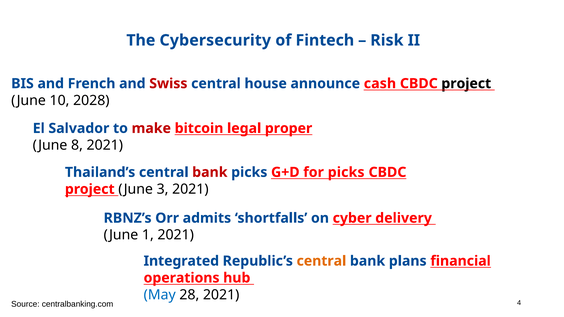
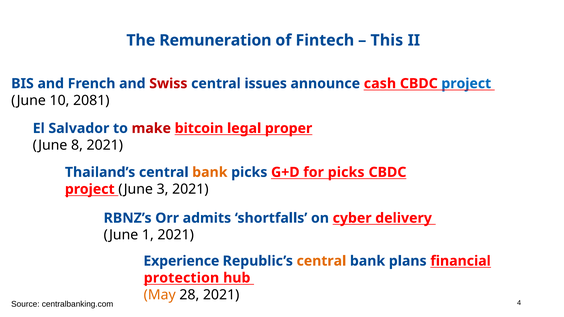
Cybersecurity: Cybersecurity -> Remuneration
Risk: Risk -> This
house: house -> issues
project at (466, 84) colour: black -> blue
2028: 2028 -> 2081
bank at (210, 172) colour: red -> orange
Integrated: Integrated -> Experience
operations: operations -> protection
May colour: blue -> orange
